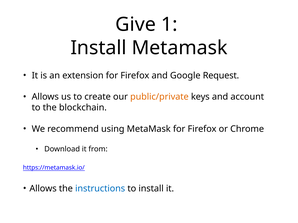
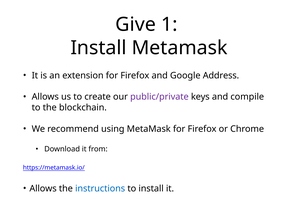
Request: Request -> Address
public/private colour: orange -> purple
account: account -> compile
